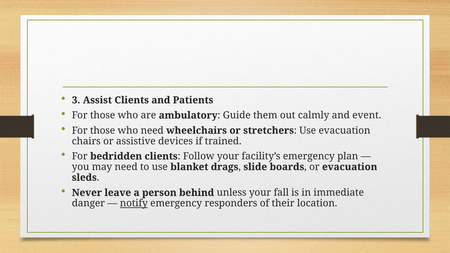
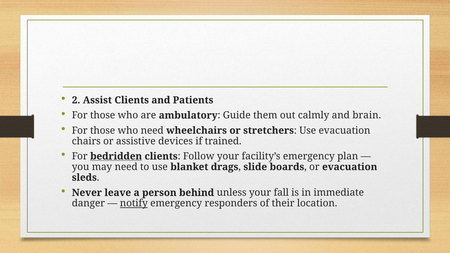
3: 3 -> 2
event: event -> brain
bedridden underline: none -> present
